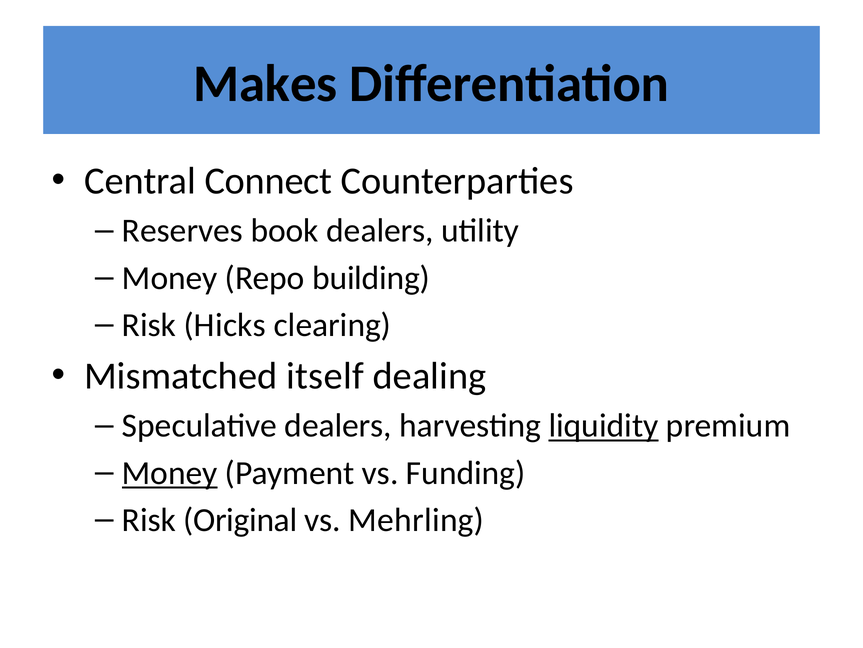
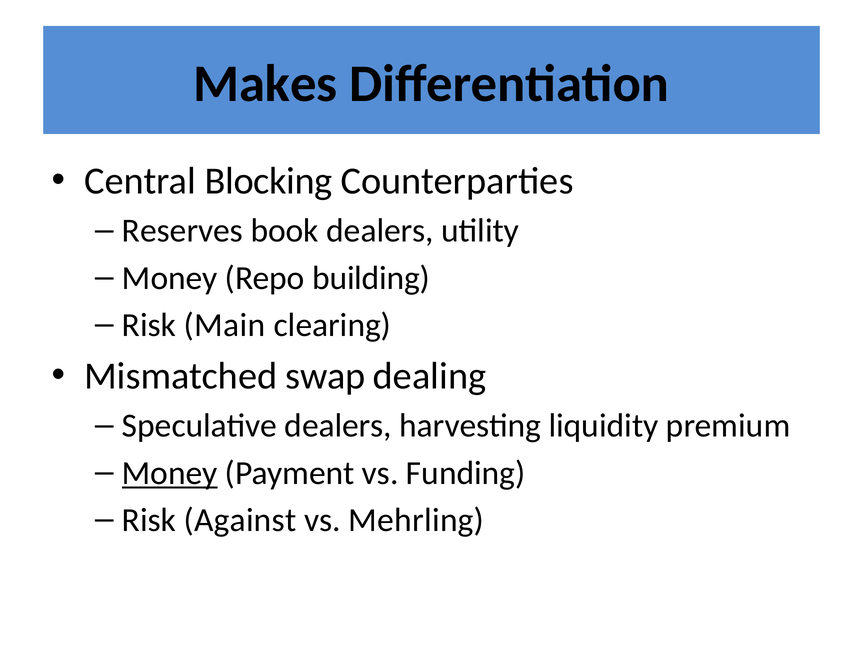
Connect: Connect -> Blocking
Hicks: Hicks -> Main
itself: itself -> swap
liquidity underline: present -> none
Original: Original -> Against
